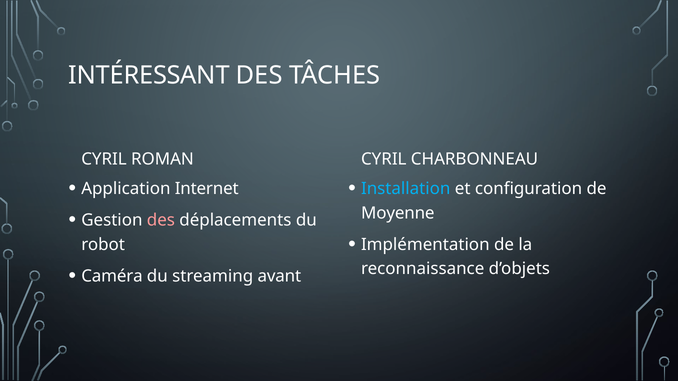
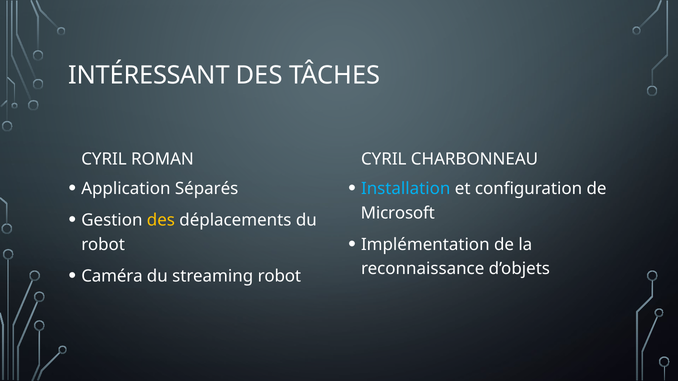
Internet: Internet -> Séparés
Moyenne: Moyenne -> Microsoft
des at (161, 220) colour: pink -> yellow
streaming avant: avant -> robot
